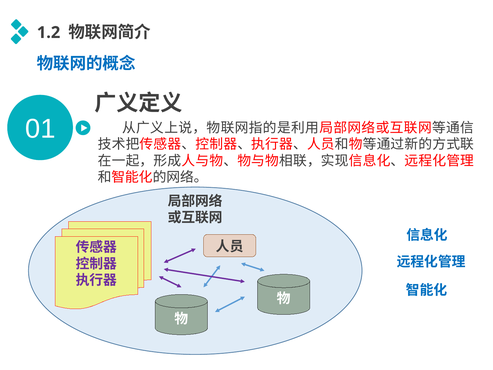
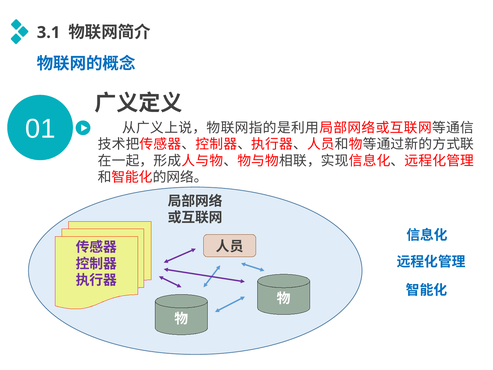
1.2: 1.2 -> 3.1
